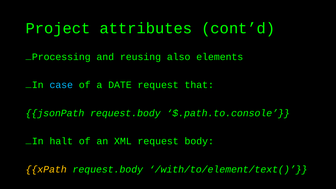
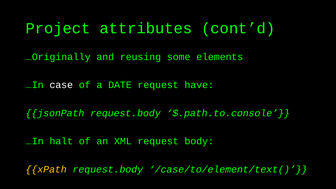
Processing: Processing -> Originally
also: also -> some
case colour: light blue -> white
that: that -> have
/with/to/element/text(: /with/to/element/text( -> /case/to/element/text(
